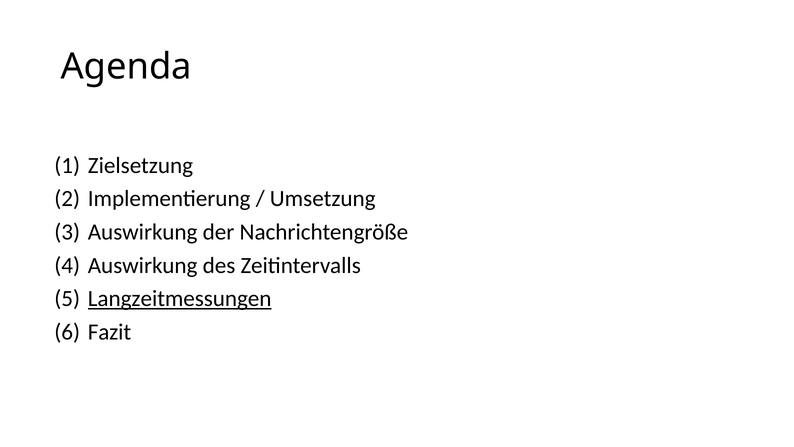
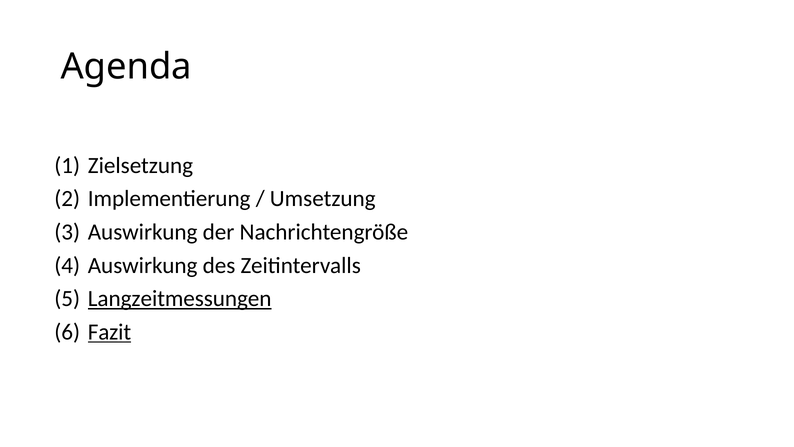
Fazit underline: none -> present
